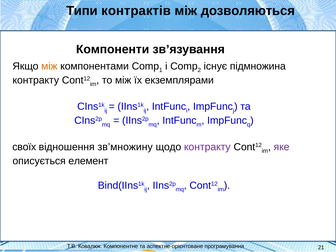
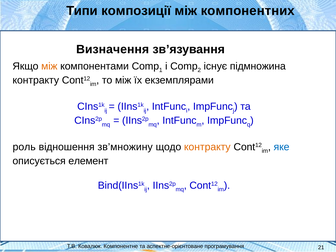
контрактів: контрактів -> композиції
дозволяються: дозволяються -> компонентних
Компоненти: Компоненти -> Визначення
своїх: своїх -> роль
контракту at (207, 147) colour: purple -> orange
яке colour: purple -> blue
